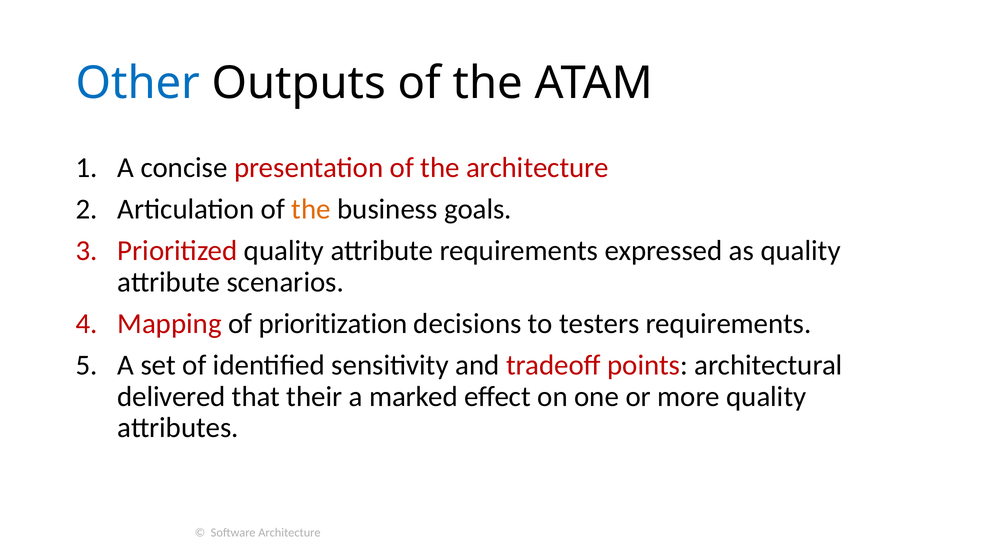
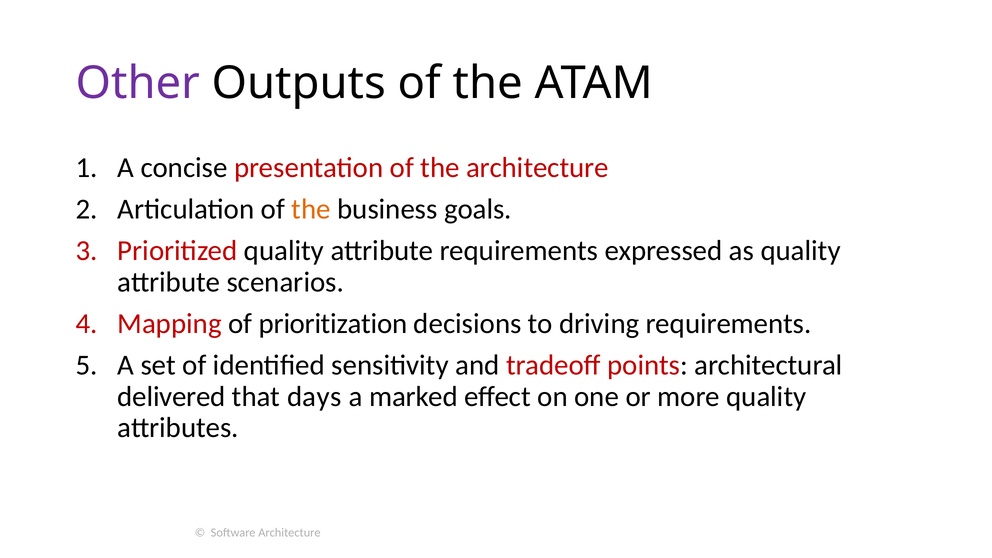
Other colour: blue -> purple
testers: testers -> driving
their: their -> days
